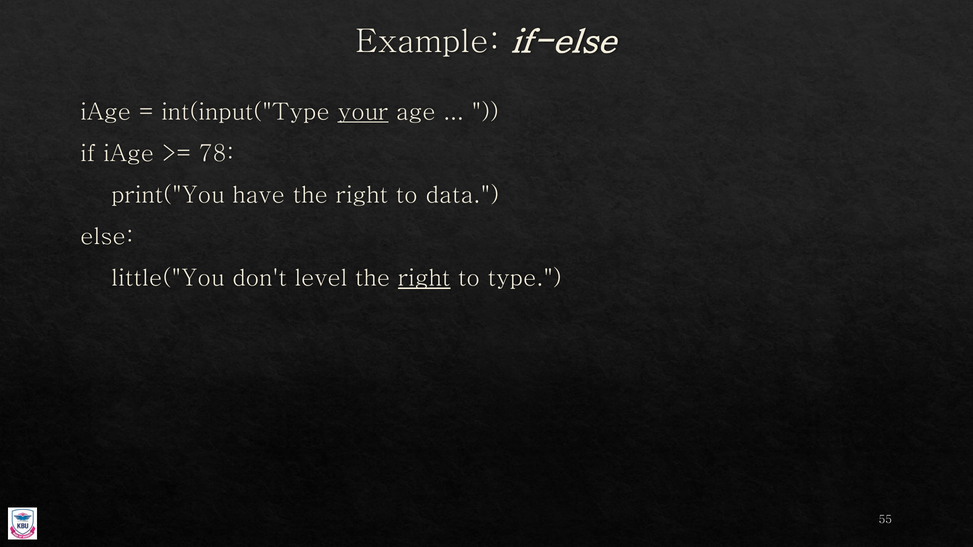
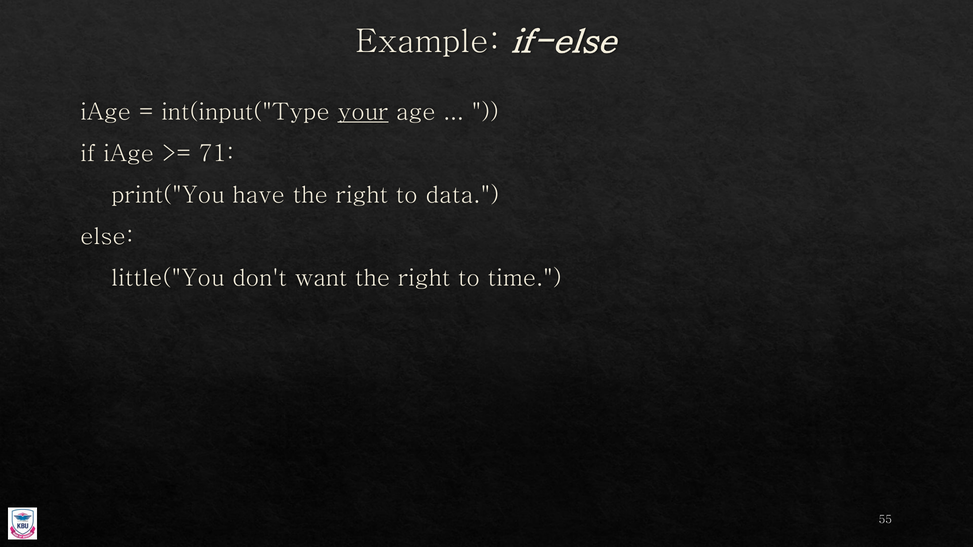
78: 78 -> 71
level: level -> want
right at (424, 278) underline: present -> none
type: type -> time
